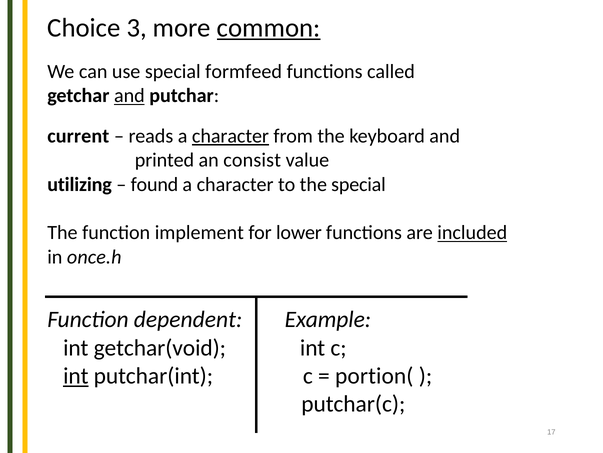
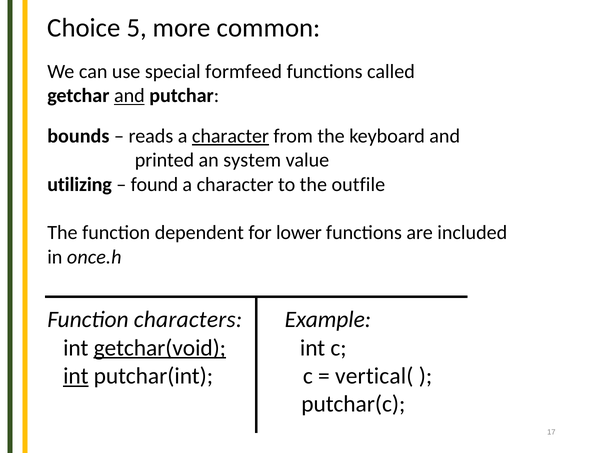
3: 3 -> 5
common underline: present -> none
current: current -> bounds
consist: consist -> system
the special: special -> outfile
implement: implement -> dependent
included underline: present -> none
dependent: dependent -> characters
getchar(void underline: none -> present
portion(: portion( -> vertical(
